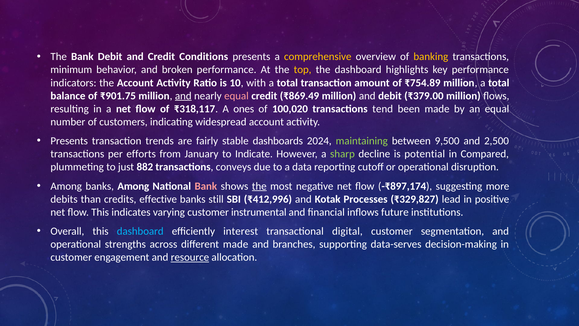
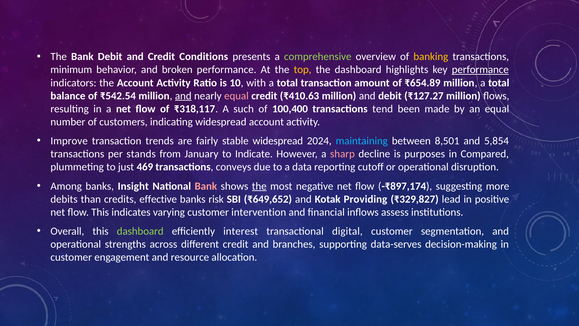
comprehensive colour: yellow -> light green
performance at (480, 70) underline: none -> present
₹754.89: ₹754.89 -> ₹654.89
₹901.75: ₹901.75 -> ₹542.54
₹869.49: ₹869.49 -> ₹410.63
₹379.00: ₹379.00 -> ₹127.27
ones: ones -> such
100,020: 100,020 -> 100,400
Presents at (69, 141): Presents -> Improve
stable dashboards: dashboards -> widespread
maintaining colour: light green -> light blue
9,500: 9,500 -> 8,501
2,500: 2,500 -> 5,854
efforts: efforts -> stands
sharp colour: light green -> pink
potential: potential -> purposes
882: 882 -> 469
banks Among: Among -> Insight
still: still -> risk
₹412,996: ₹412,996 -> ₹649,652
Processes: Processes -> Providing
instrumental: instrumental -> intervention
future: future -> assess
dashboard at (140, 231) colour: light blue -> light green
different made: made -> credit
resource underline: present -> none
